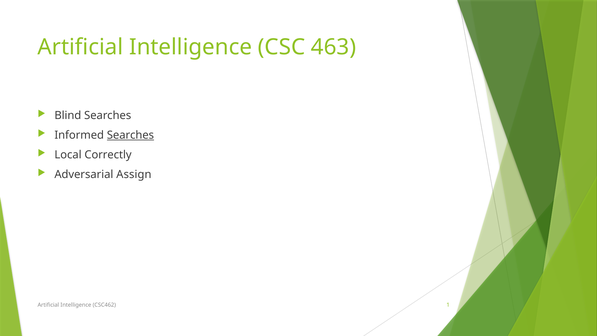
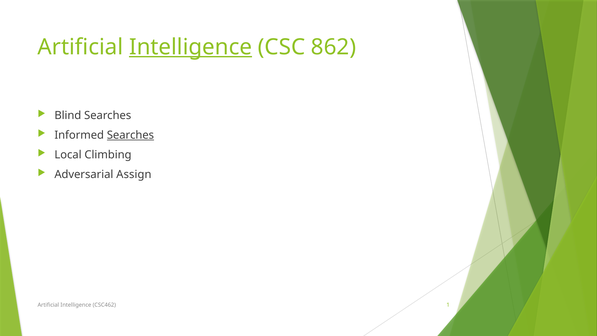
Intelligence at (191, 47) underline: none -> present
463: 463 -> 862
Correctly: Correctly -> Climbing
